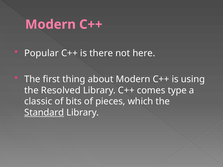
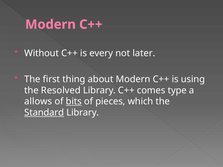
Popular: Popular -> Without
there: there -> every
here: here -> later
classic: classic -> allows
bits underline: none -> present
